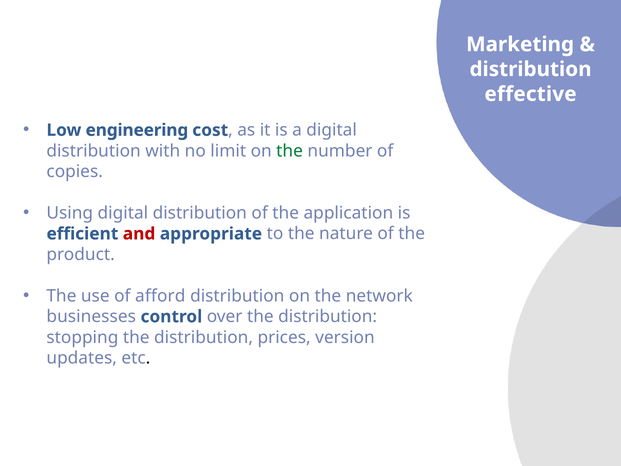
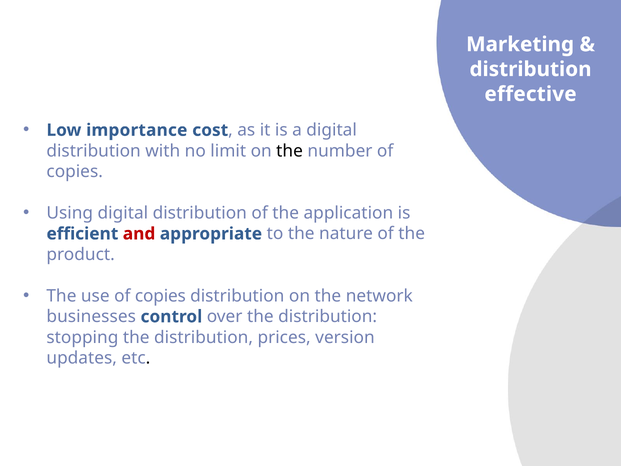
engineering: engineering -> importance
the at (290, 151) colour: green -> black
use of afford: afford -> copies
